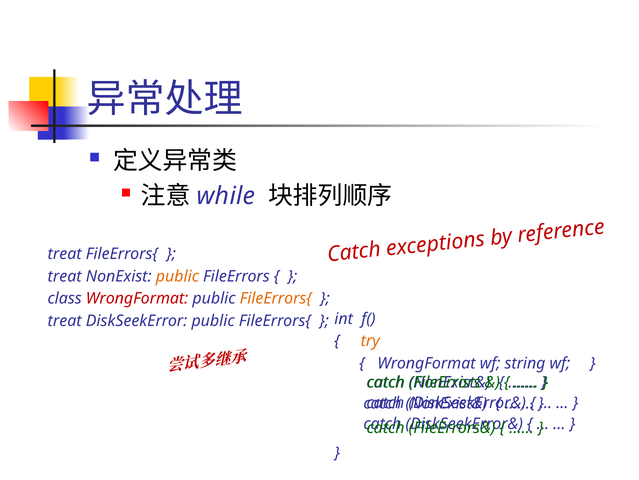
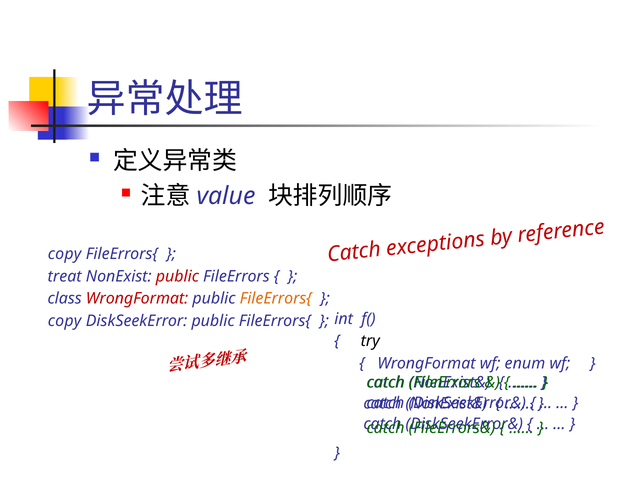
while: while -> value
treat at (65, 253): treat -> copy
public at (177, 276) colour: orange -> red
treat at (65, 321): treat -> copy
try colour: orange -> black
string: string -> enum
